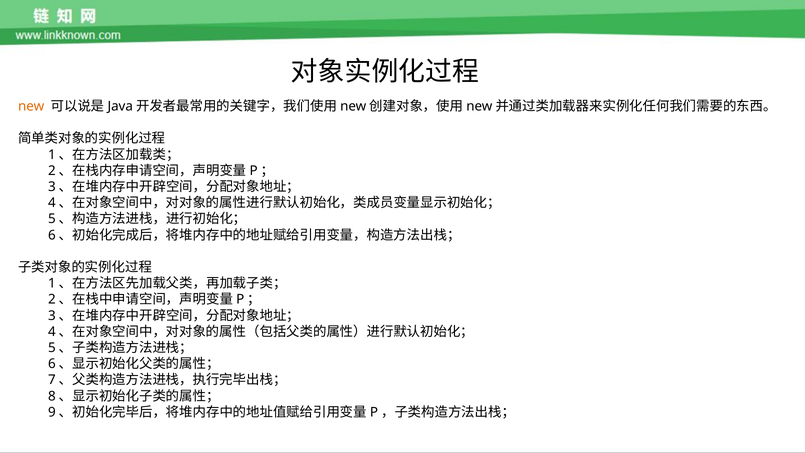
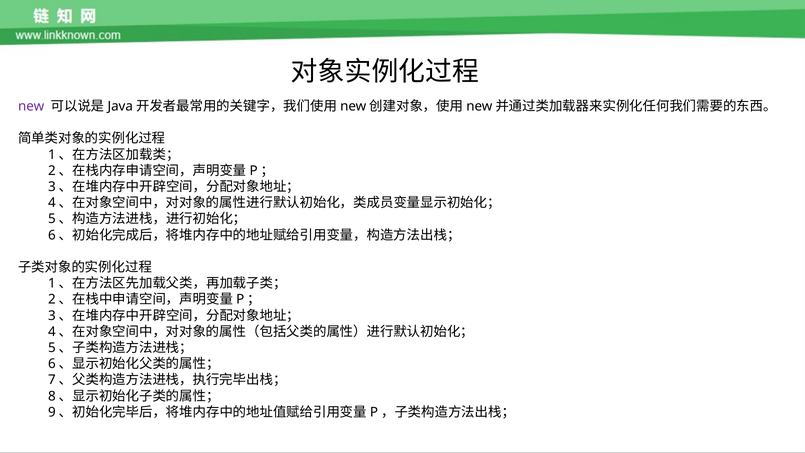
new colour: orange -> purple
